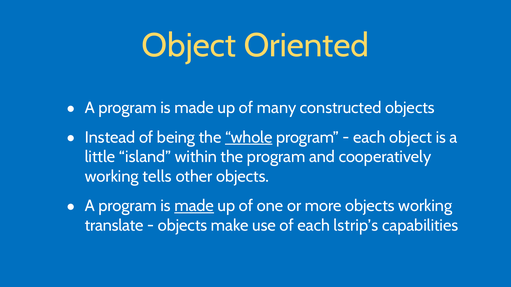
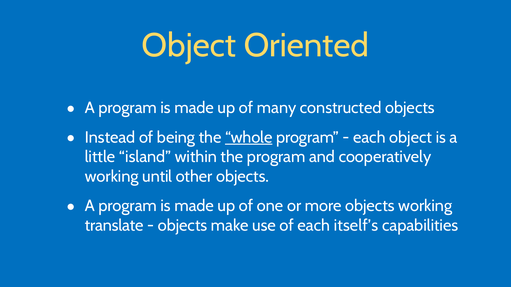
tells: tells -> until
made at (194, 206) underline: present -> none
lstrip’s: lstrip’s -> itself’s
